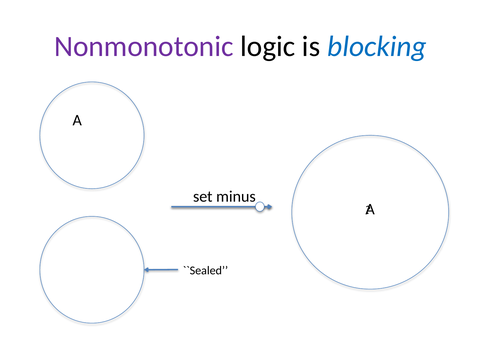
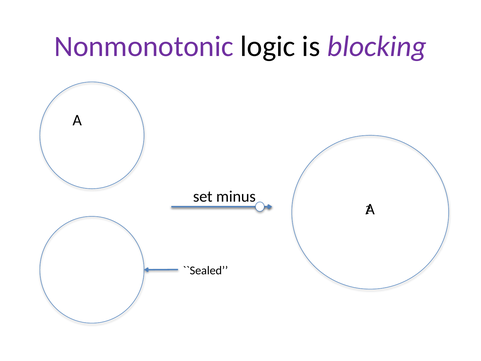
blocking colour: blue -> purple
